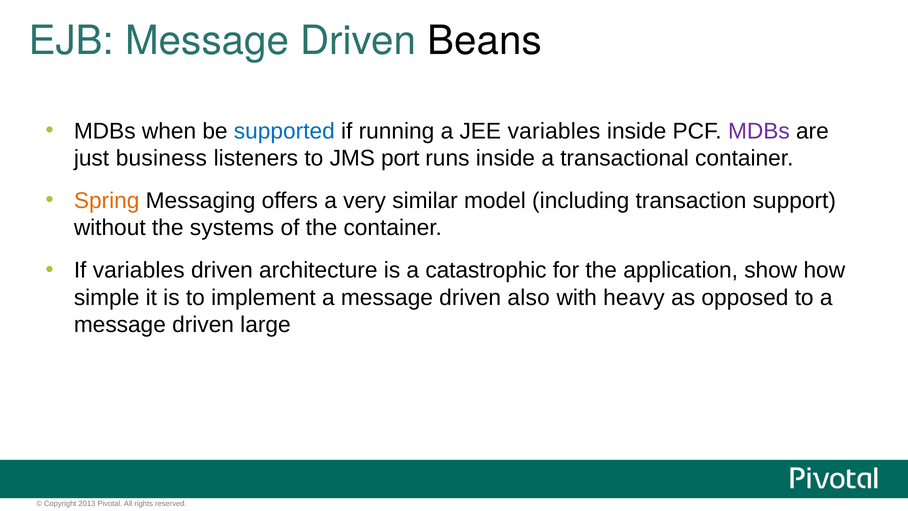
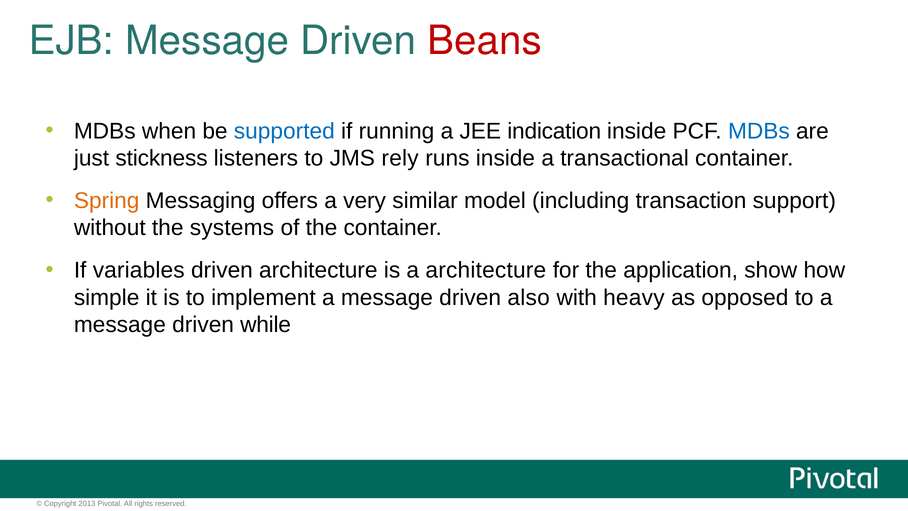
Beans colour: black -> red
JEE variables: variables -> indication
MDBs at (759, 131) colour: purple -> blue
business: business -> stickness
port: port -> rely
a catastrophic: catastrophic -> architecture
large: large -> while
